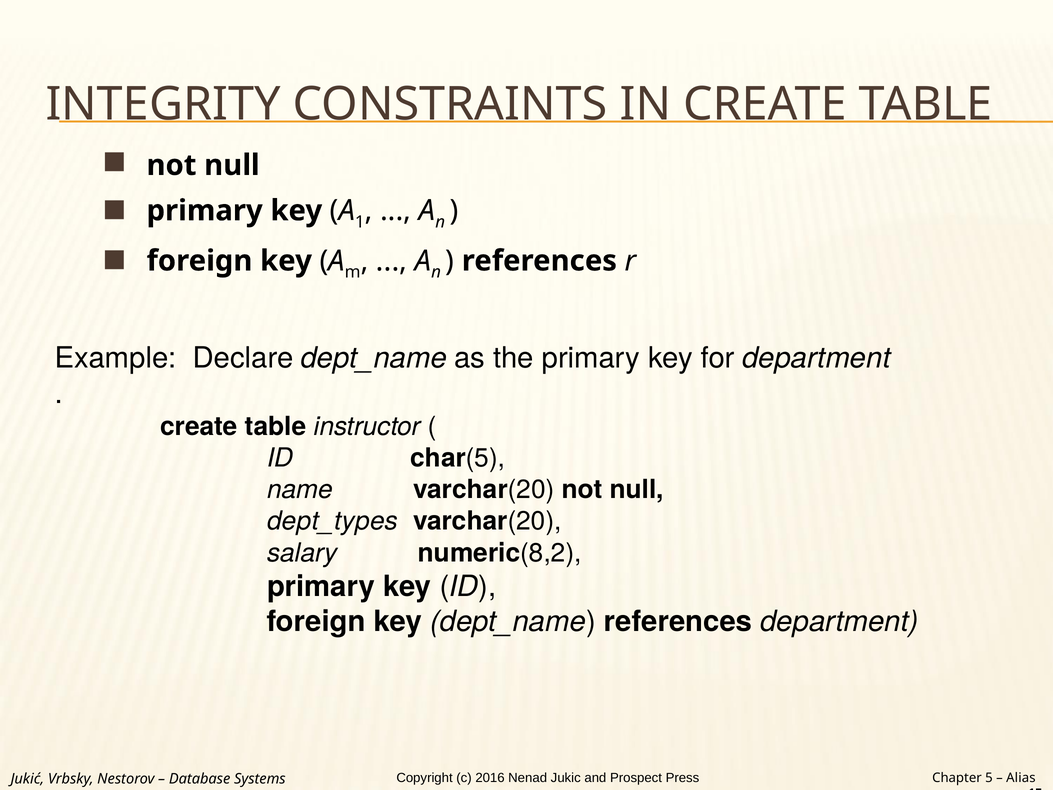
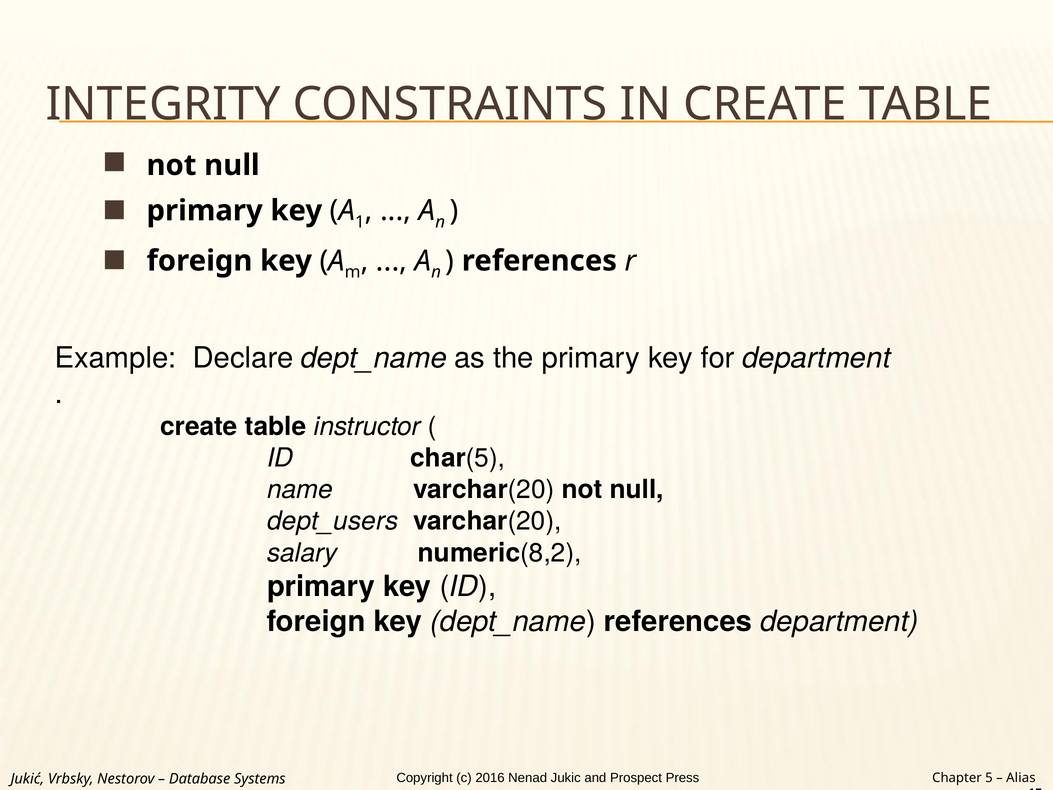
dept_types: dept_types -> dept_users
